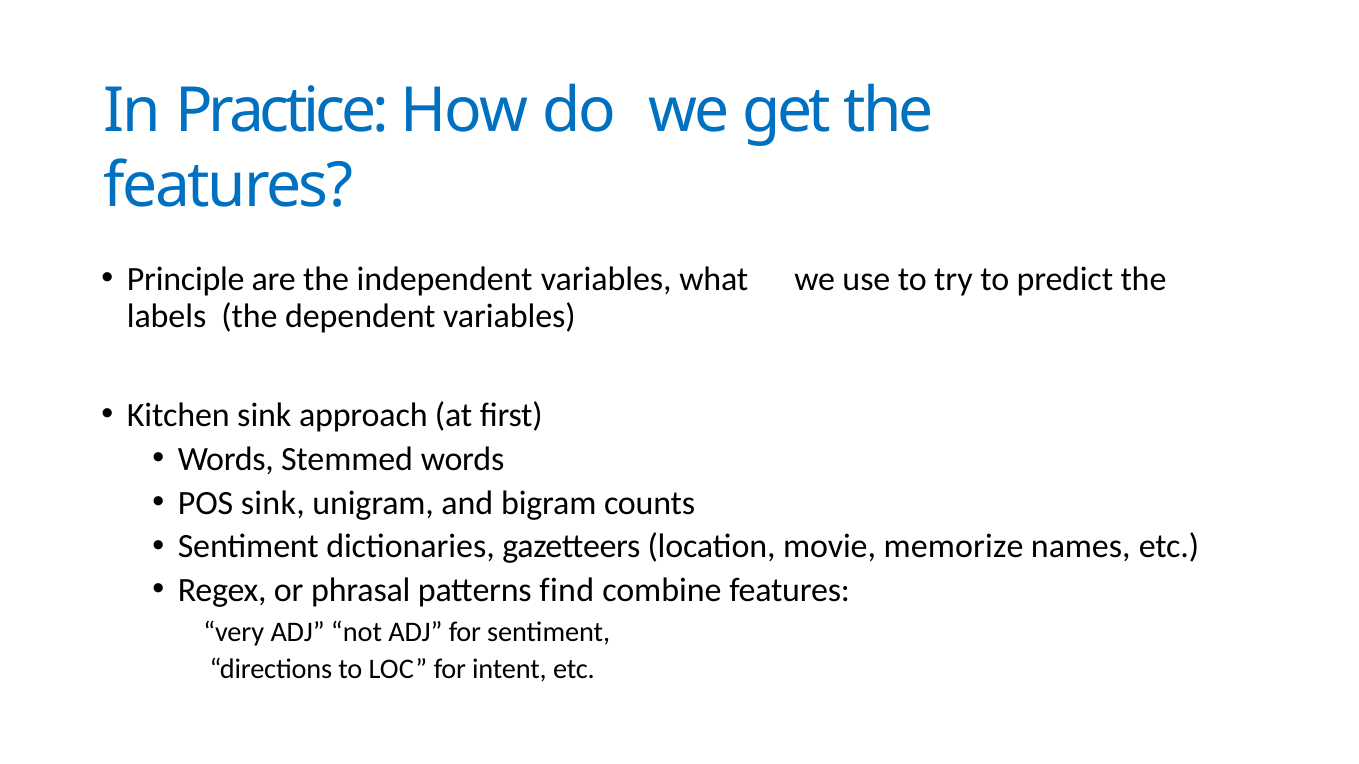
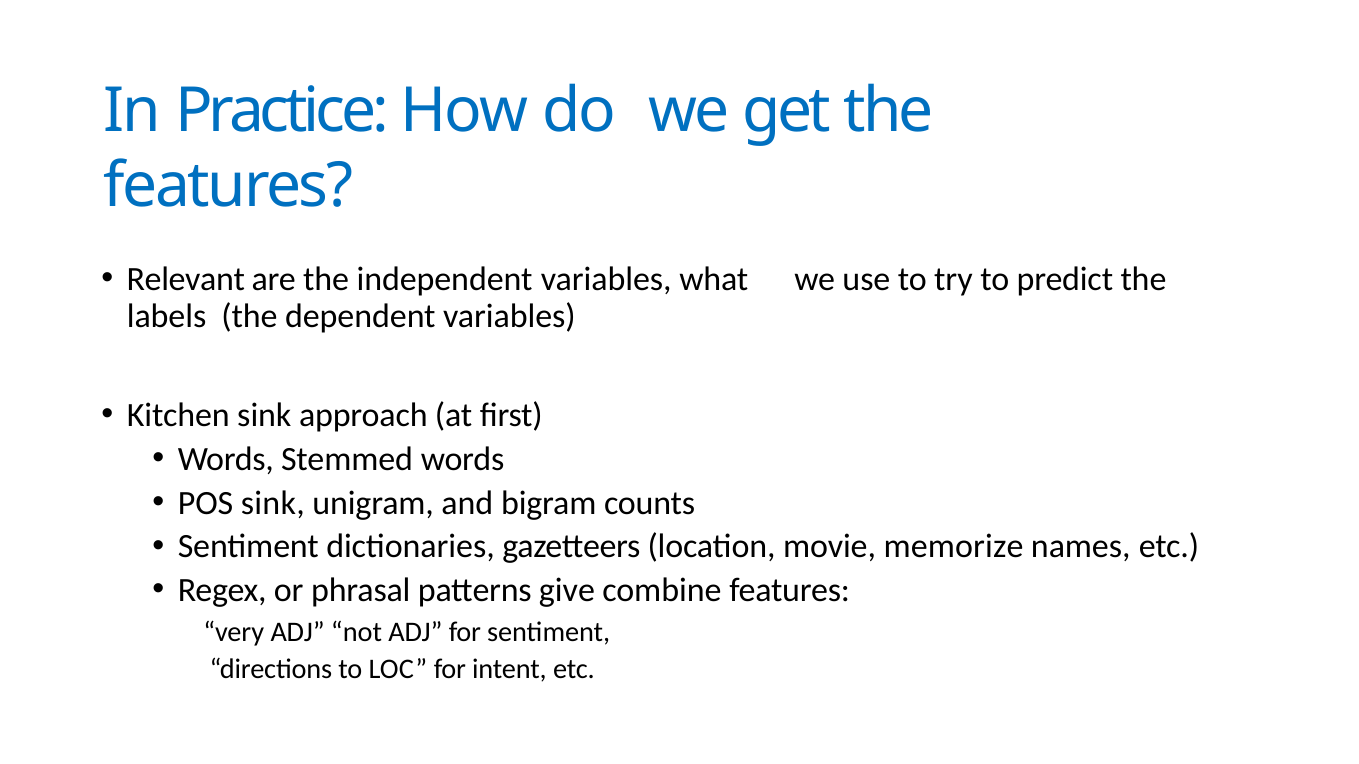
Principle: Principle -> Relevant
find: find -> give
